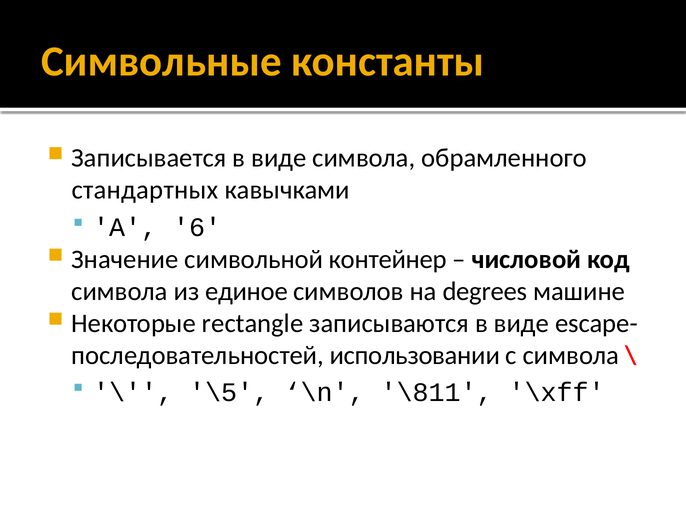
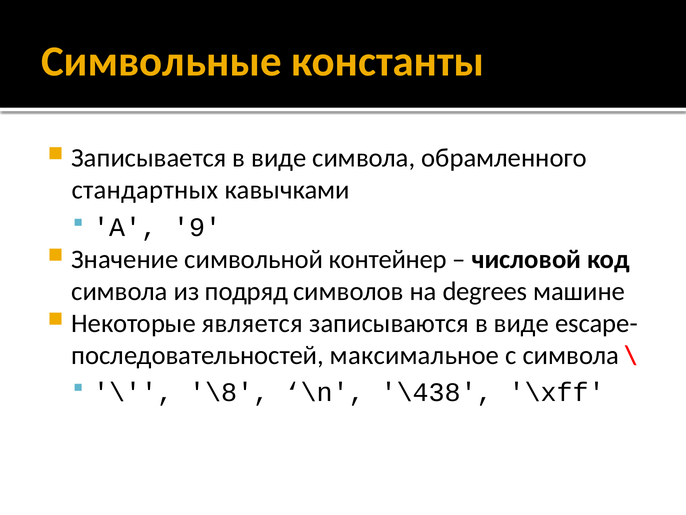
6: 6 -> 9
единое: единое -> подряд
rectangle: rectangle -> является
использовании: использовании -> максимальное
\5: \5 -> \8
\811: \811 -> \438
